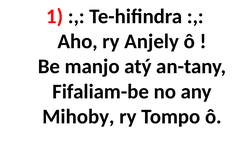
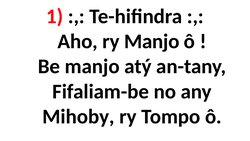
ry Anjely: Anjely -> Manjo
